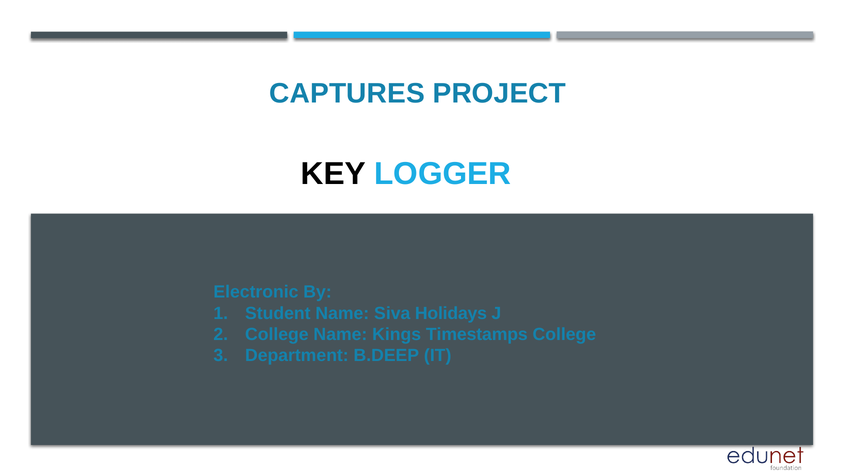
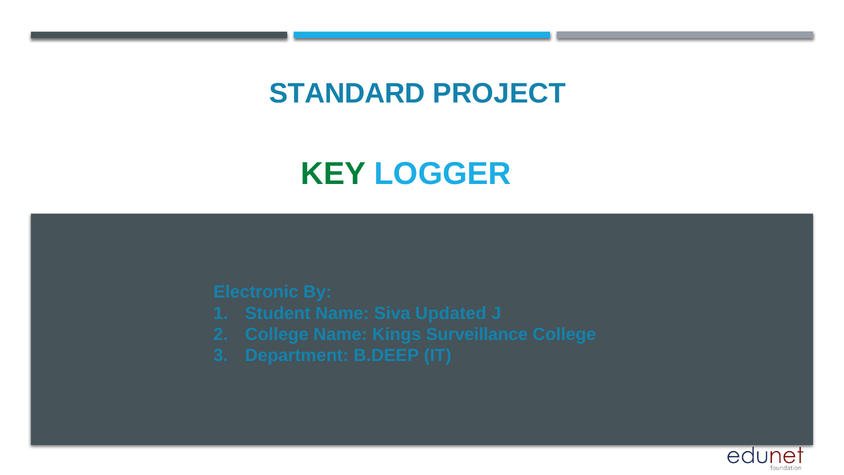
CAPTURES: CAPTURES -> STANDARD
KEY colour: black -> green
Holidays: Holidays -> Updated
Timestamps: Timestamps -> Surveillance
